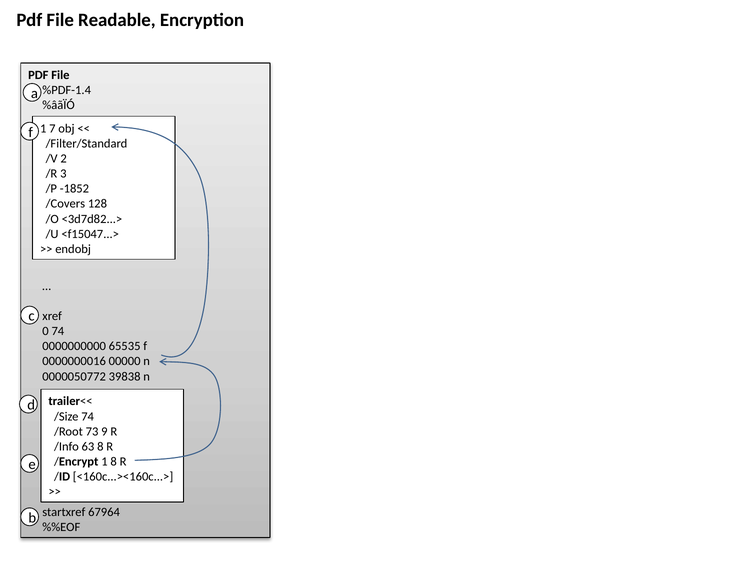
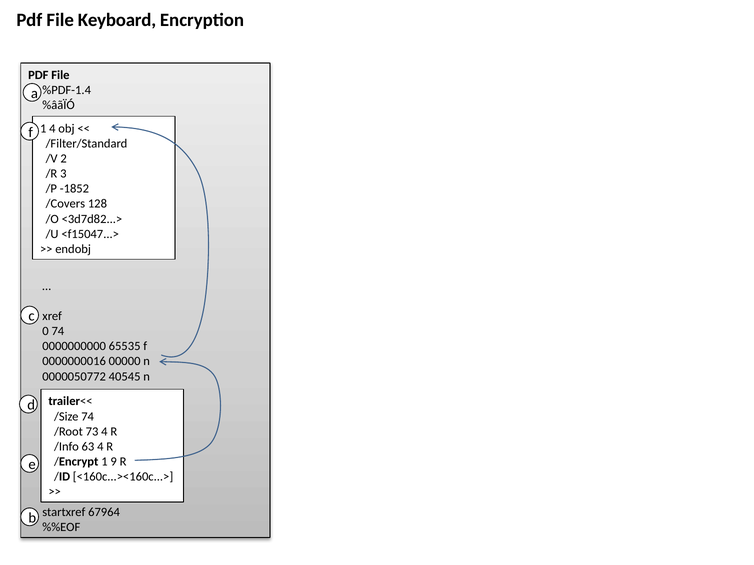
Readable: Readable -> Keyboard
1 7: 7 -> 4
39838: 39838 -> 40545
73 9: 9 -> 4
63 8: 8 -> 4
1 8: 8 -> 9
